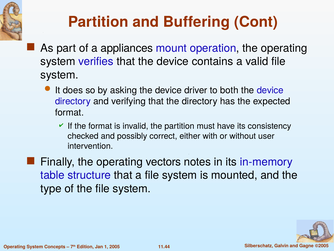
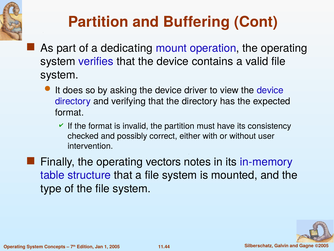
appliances: appliances -> dedicating
both: both -> view
